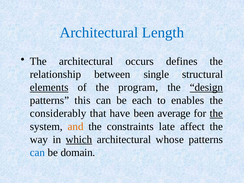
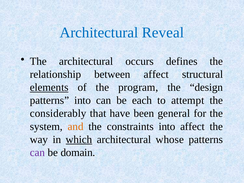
Length: Length -> Reveal
between single: single -> affect
design underline: present -> none
patterns this: this -> into
enables: enables -> attempt
average: average -> general
the at (216, 113) underline: present -> none
constraints late: late -> into
can at (37, 152) colour: blue -> purple
